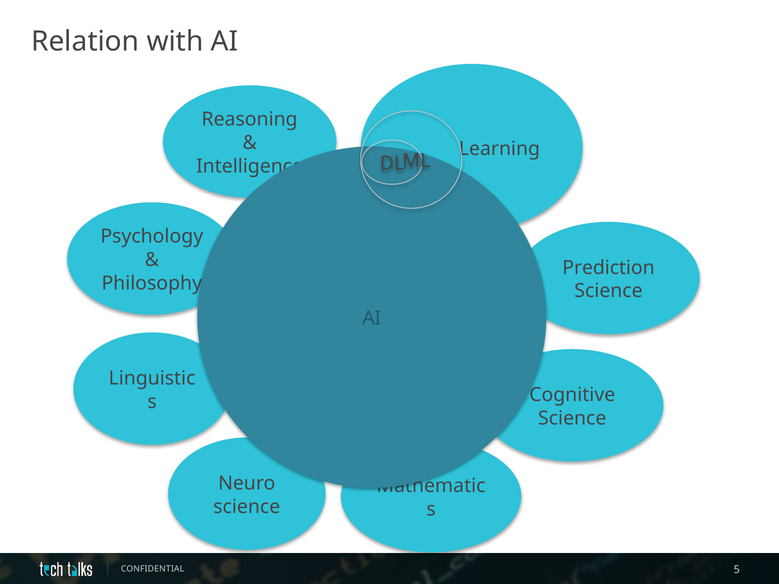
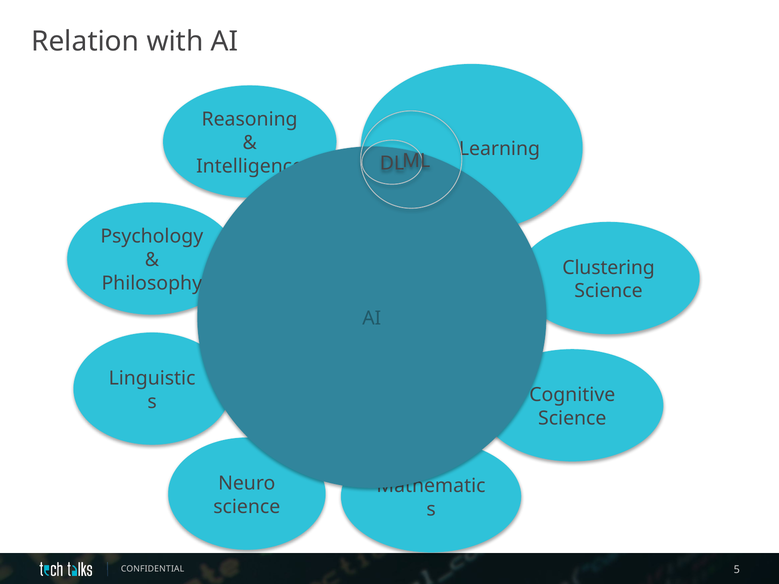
Prediction: Prediction -> Clustering
